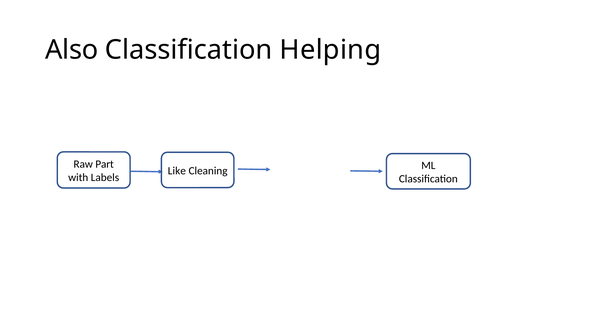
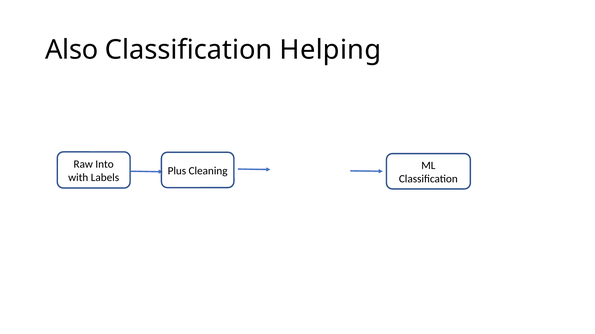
Part: Part -> Into
Like: Like -> Plus
